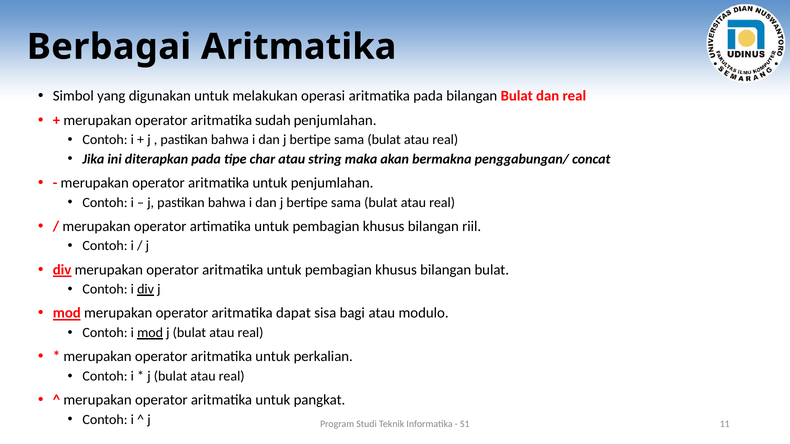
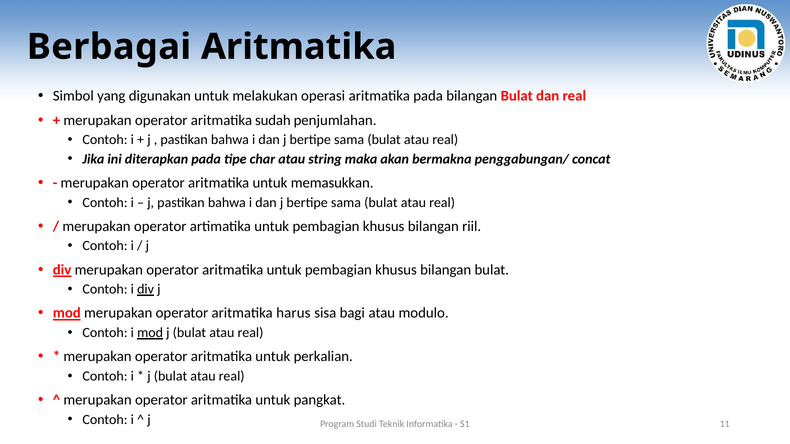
untuk penjumlahan: penjumlahan -> memasukkan
dapat: dapat -> harus
